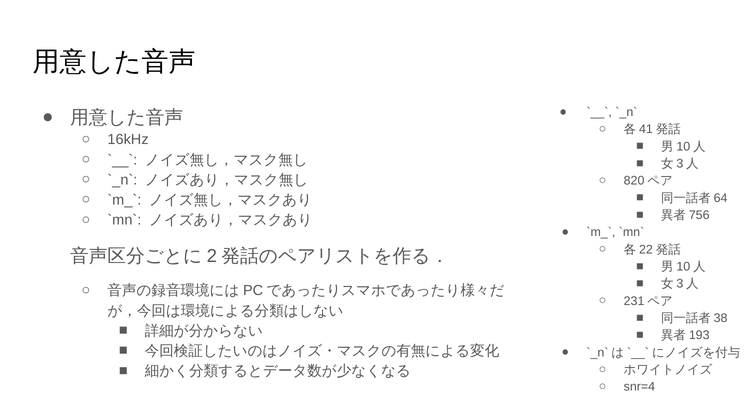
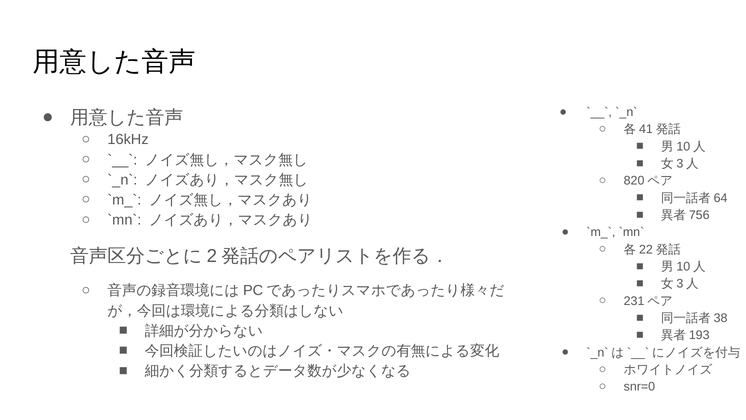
snr=4: snr=4 -> snr=0
